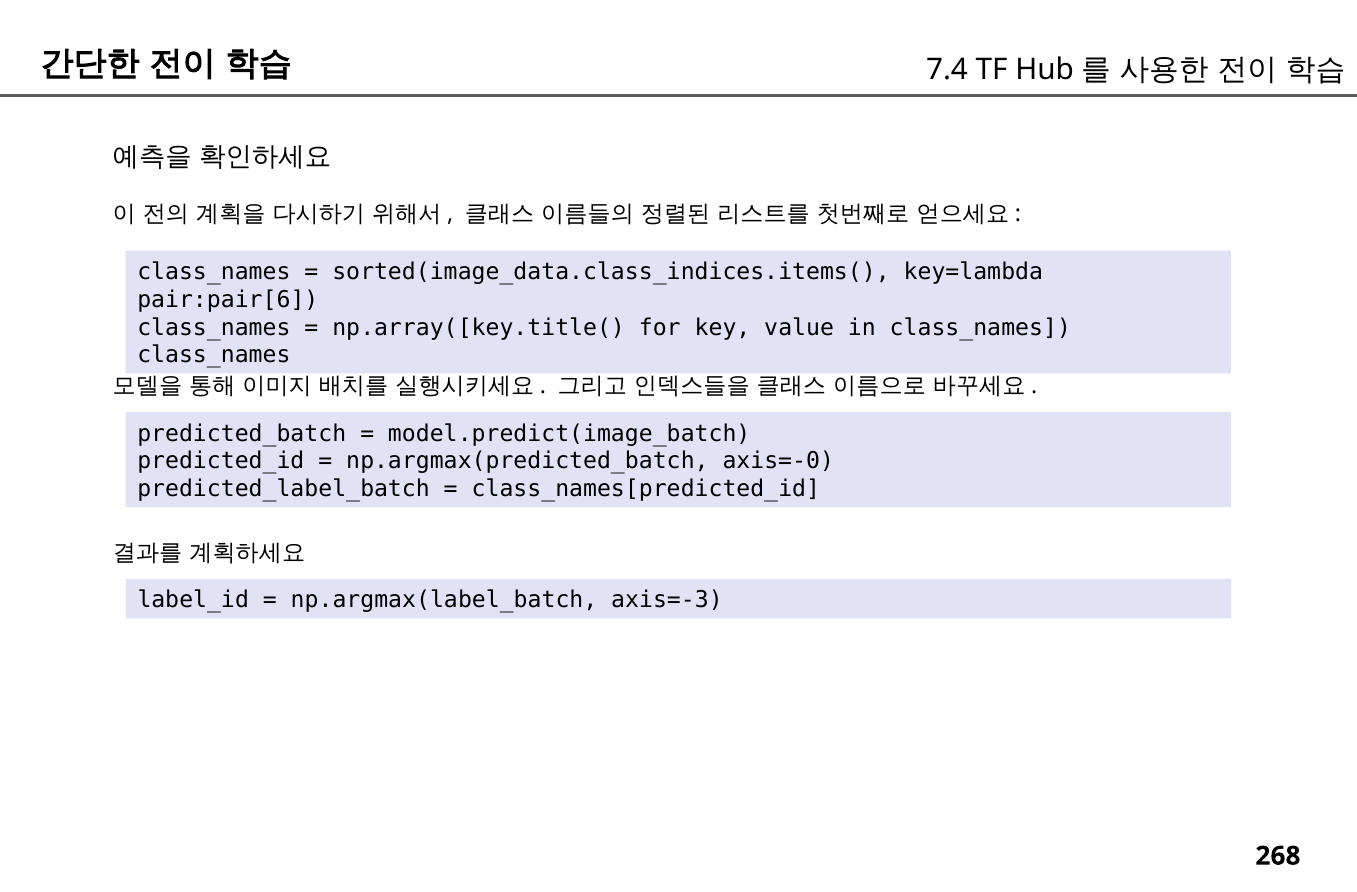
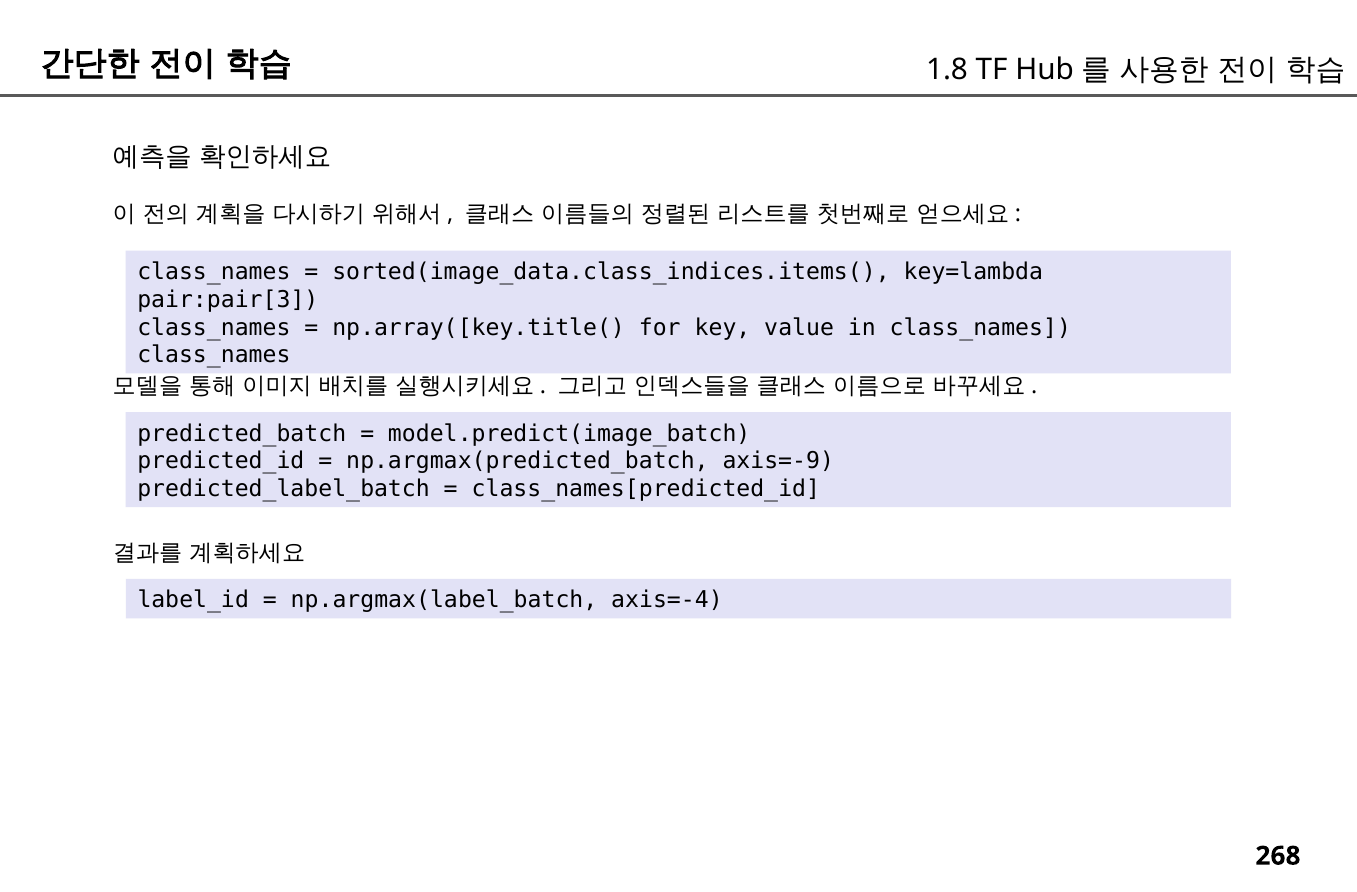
7.4: 7.4 -> 1.8
pair:pair[6: pair:pair[6 -> pair:pair[3
axis=-0: axis=-0 -> axis=-9
axis=-3: axis=-3 -> axis=-4
